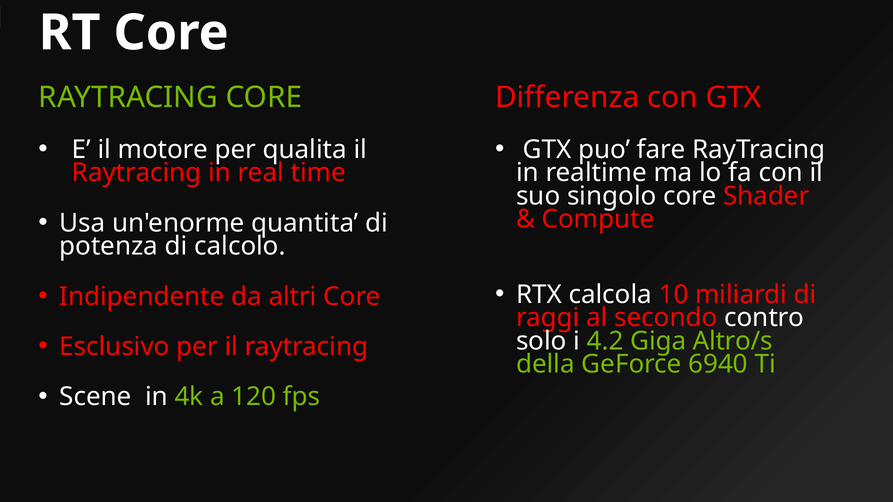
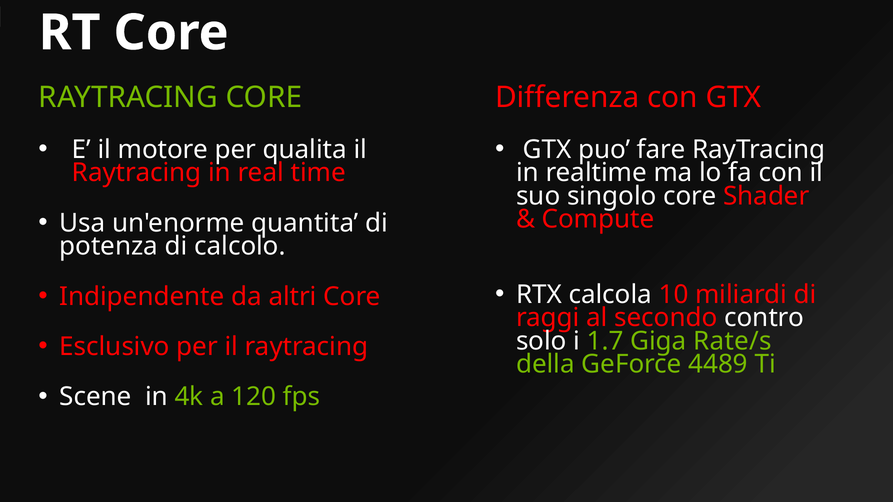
4.2: 4.2 -> 1.7
Altro/s: Altro/s -> Rate/s
6940: 6940 -> 4489
